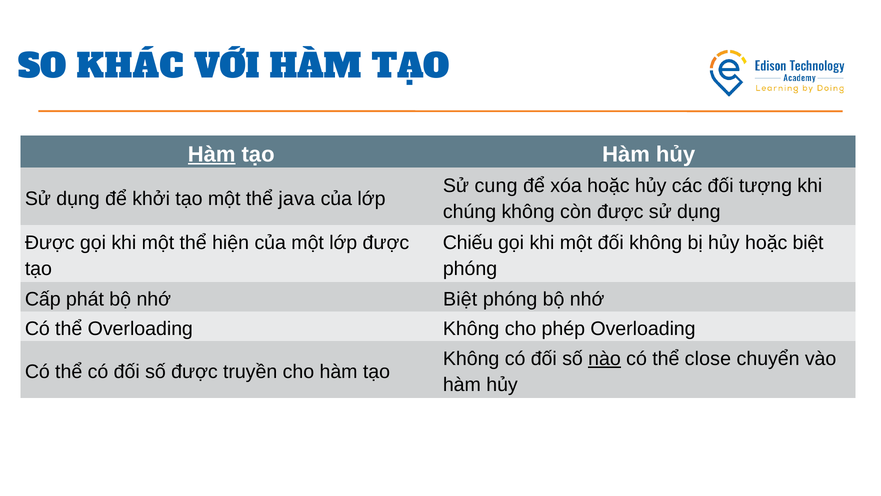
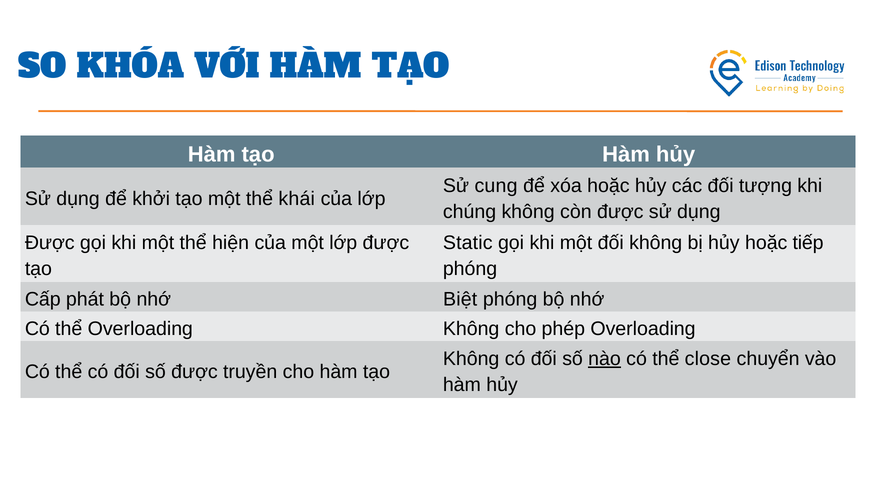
KHÁC: KHÁC -> KHÓA
Hàm at (212, 154) underline: present -> none
java: java -> khái
Chiếu: Chiếu -> Static
hoặc biệt: biệt -> tiếp
